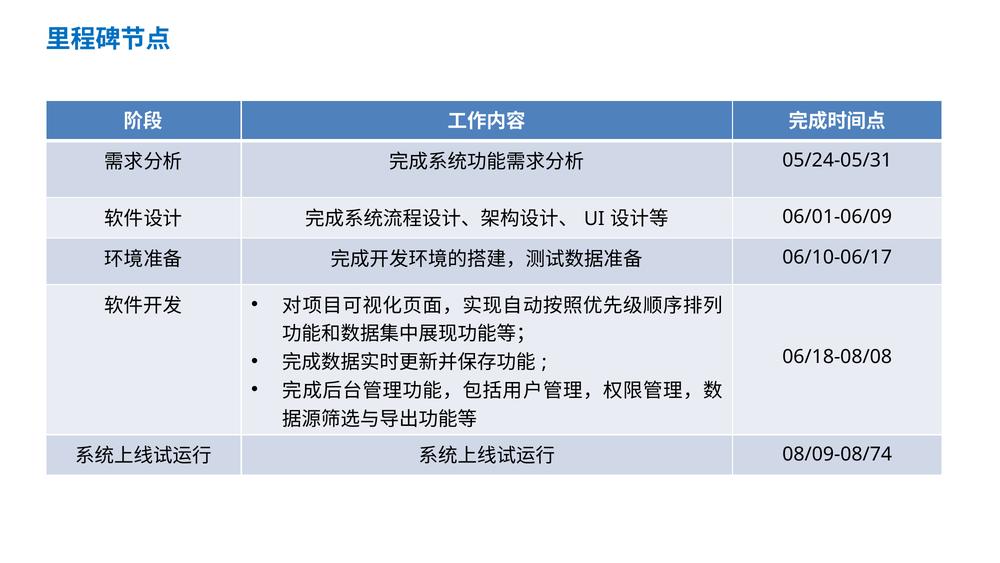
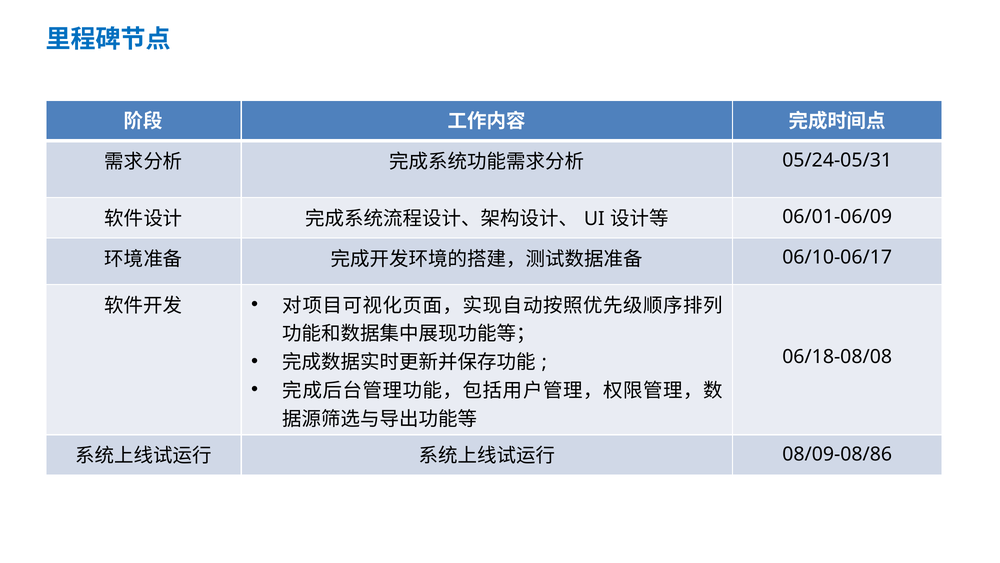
08/09-08/74: 08/09-08/74 -> 08/09-08/86
